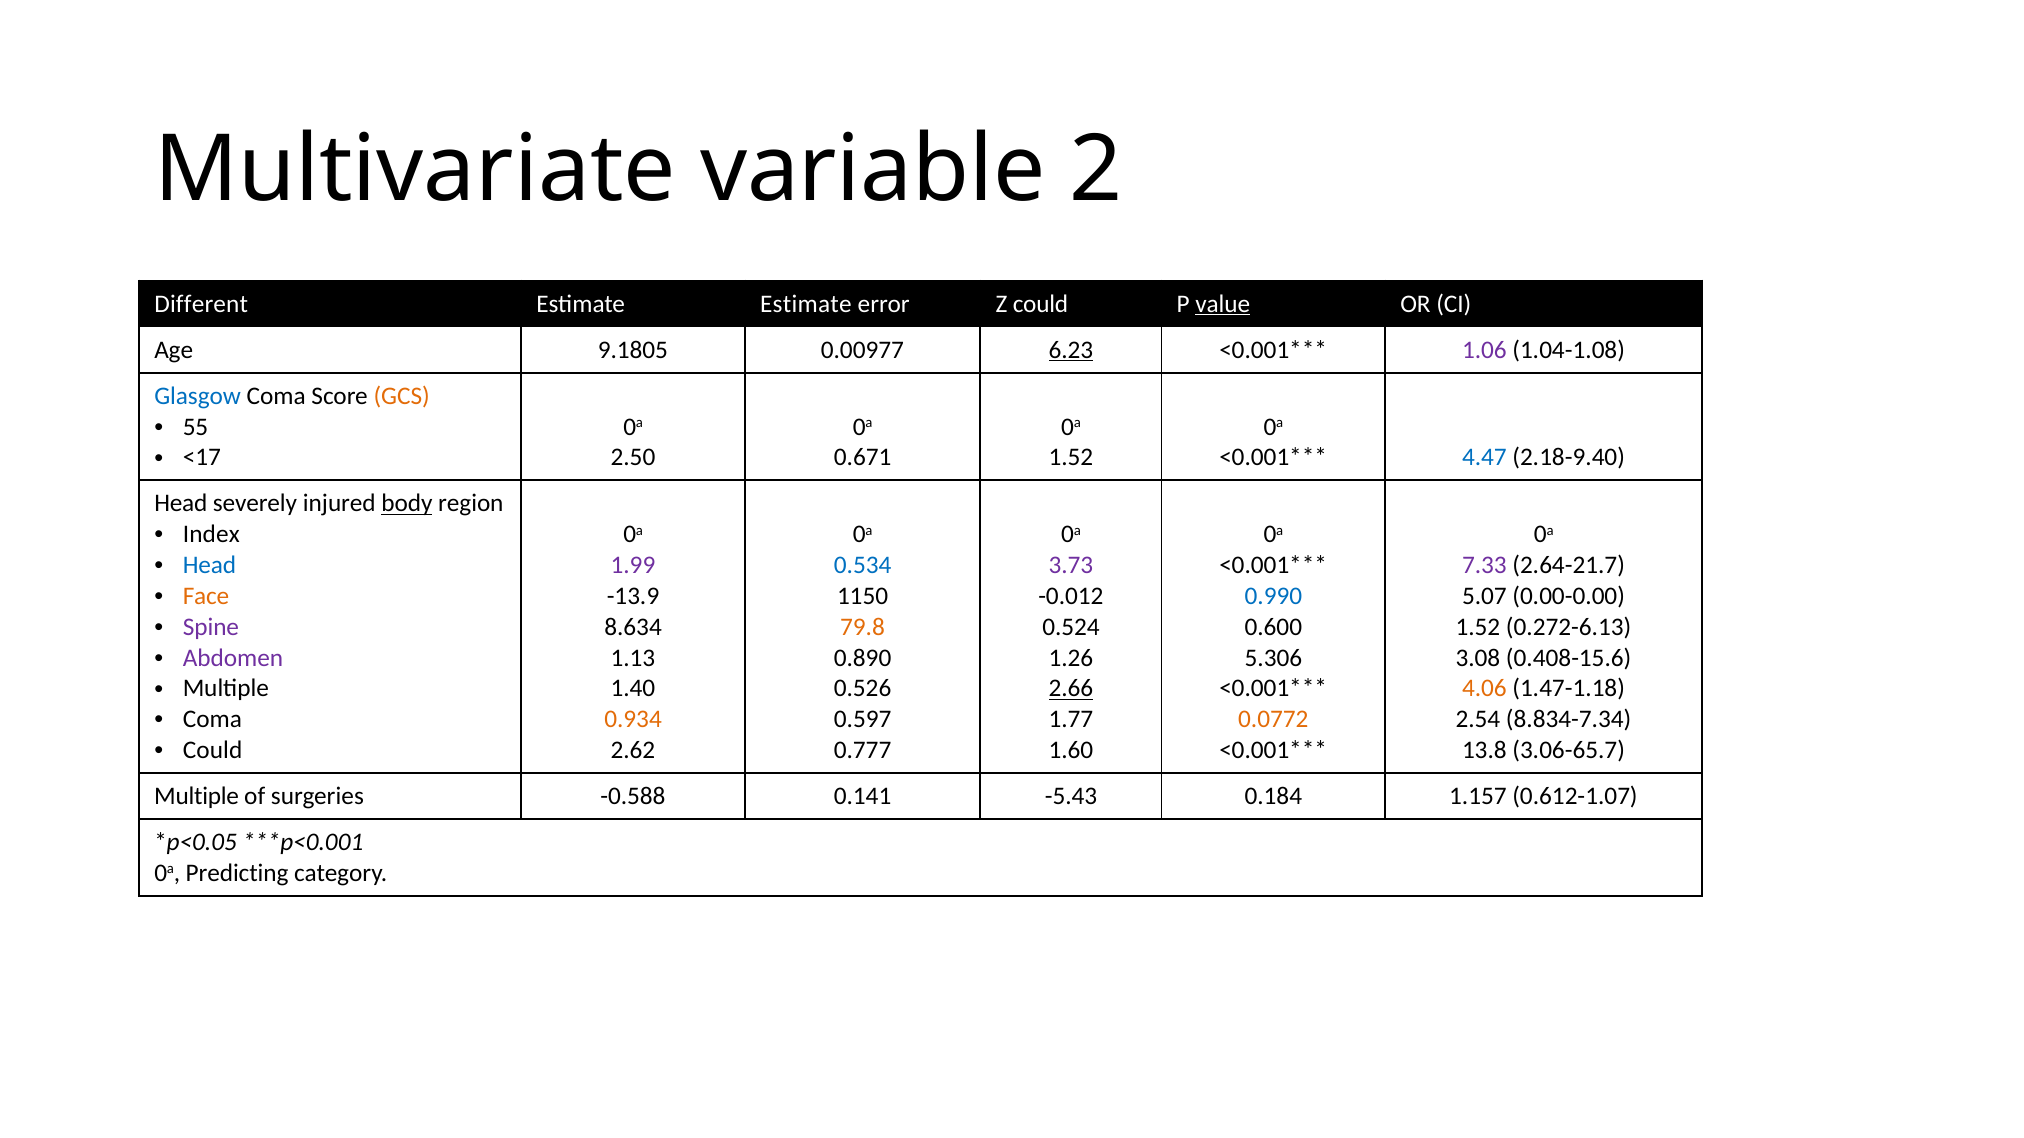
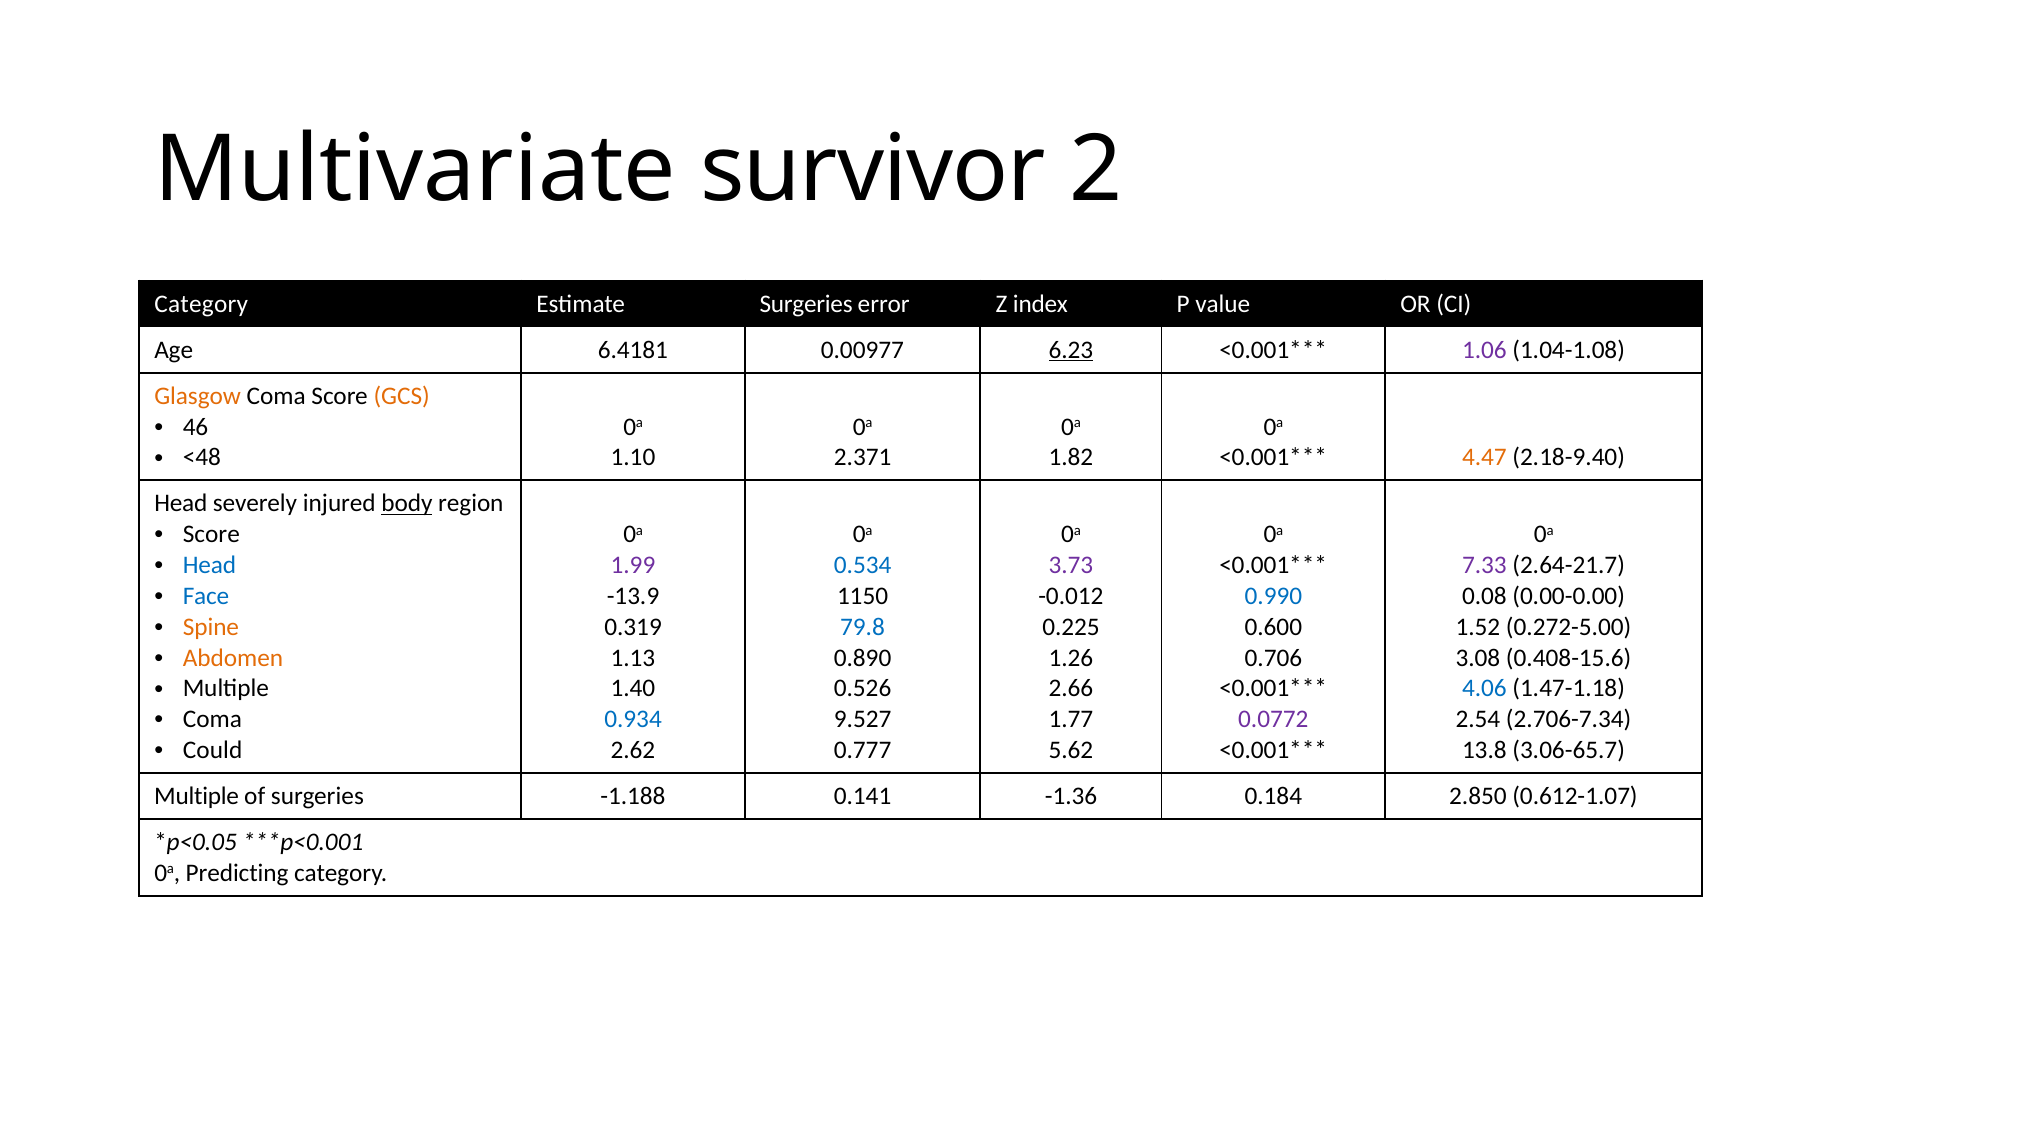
variable: variable -> survivor
Different at (201, 304): Different -> Category
Estimate Estimate: Estimate -> Surgeries
Z could: could -> index
value underline: present -> none
9.1805: 9.1805 -> 6.4181
Glasgow colour: blue -> orange
55: 55 -> 46
<17: <17 -> <48
2.50: 2.50 -> 1.10
0.671: 0.671 -> 2.371
1.52 at (1071, 458): 1.52 -> 1.82
4.47 colour: blue -> orange
Index at (211, 535): Index -> Score
Face colour: orange -> blue
5.07: 5.07 -> 0.08
Spine colour: purple -> orange
8.634: 8.634 -> 0.319
79.8 colour: orange -> blue
0.524: 0.524 -> 0.225
0.272-6.13: 0.272-6.13 -> 0.272-5.00
Abdomen colour: purple -> orange
5.306: 5.306 -> 0.706
2.66 underline: present -> none
4.06 colour: orange -> blue
0.934 colour: orange -> blue
0.597: 0.597 -> 9.527
0.0772 colour: orange -> purple
8.834-7.34: 8.834-7.34 -> 2.706-7.34
1.60: 1.60 -> 5.62
-0.588: -0.588 -> -1.188
-5.43: -5.43 -> -1.36
1.157: 1.157 -> 2.850
